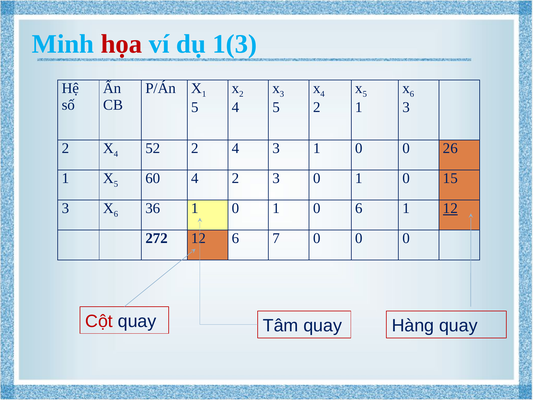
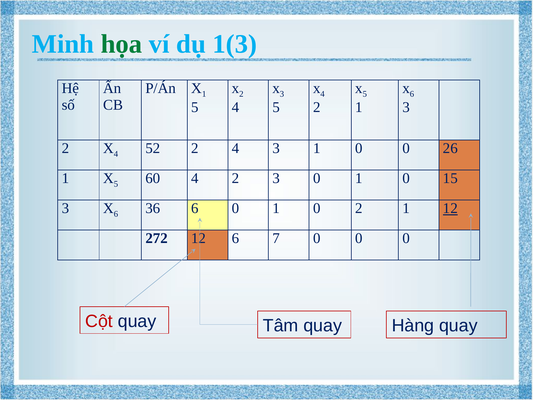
họa colour: red -> green
36 1: 1 -> 6
0 6: 6 -> 2
